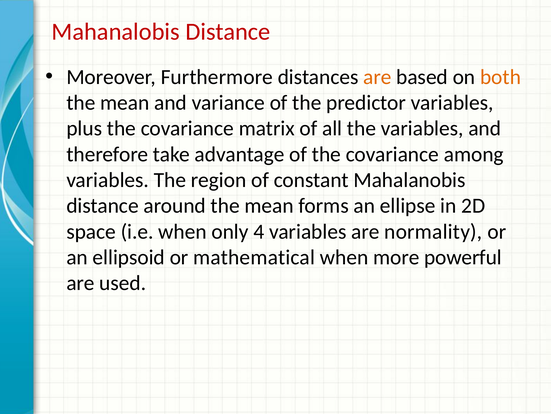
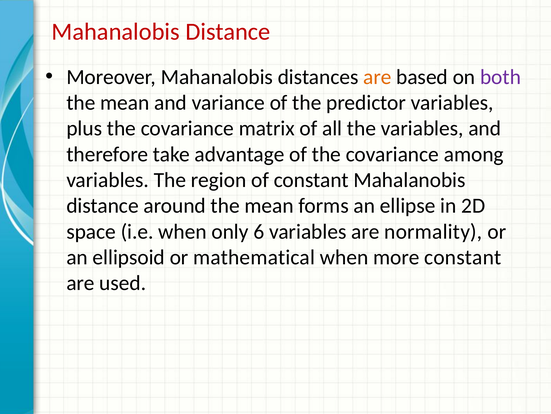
Moreover Furthermore: Furthermore -> Mahanalobis
both colour: orange -> purple
4: 4 -> 6
more powerful: powerful -> constant
